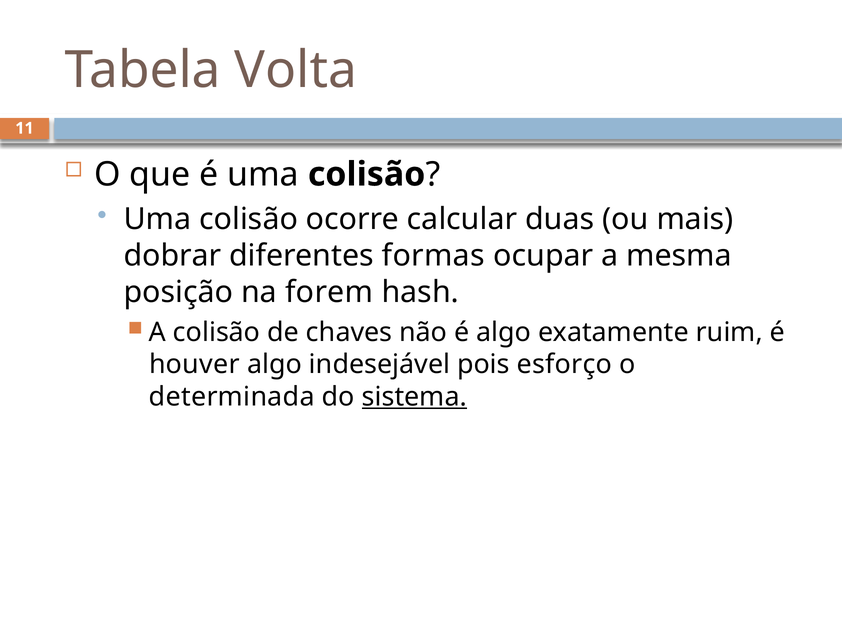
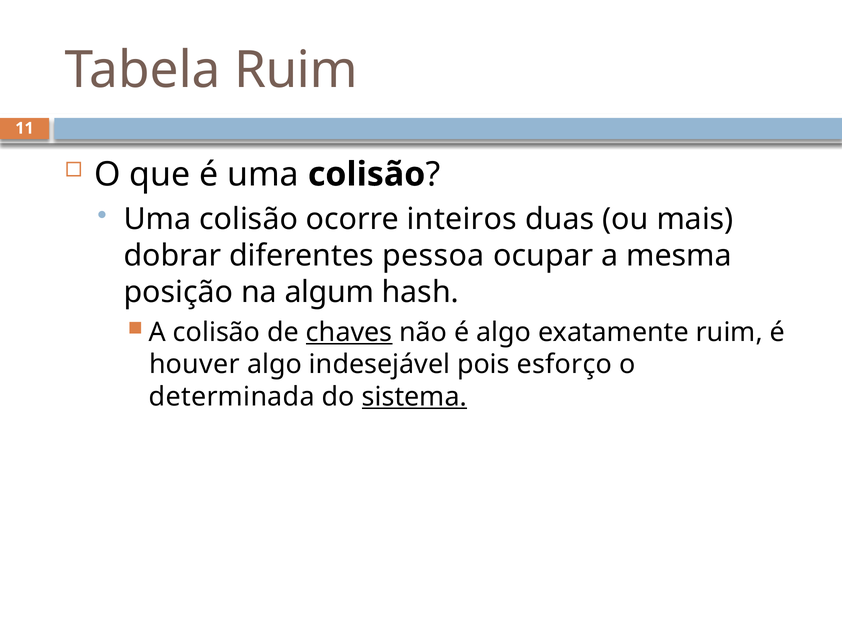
Tabela Volta: Volta -> Ruim
calcular: calcular -> inteiros
formas: formas -> pessoa
forem: forem -> algum
chaves underline: none -> present
